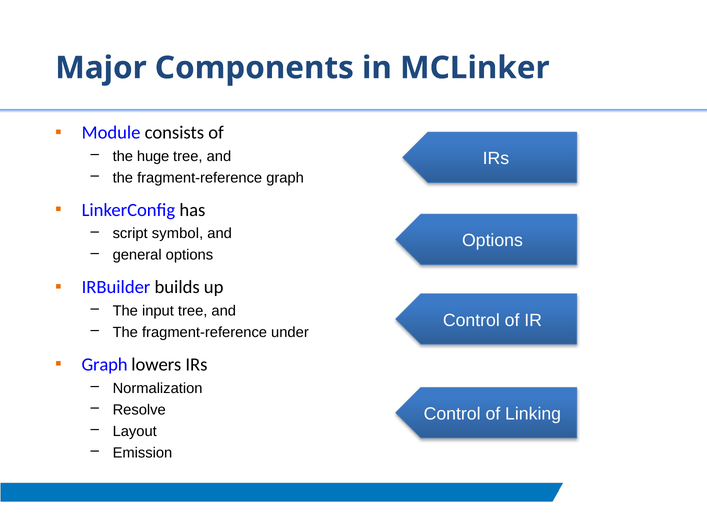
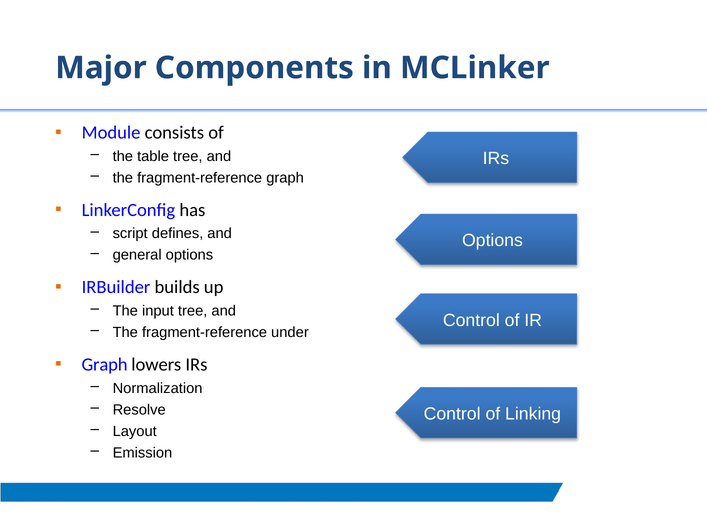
huge: huge -> table
symbol: symbol -> defines
